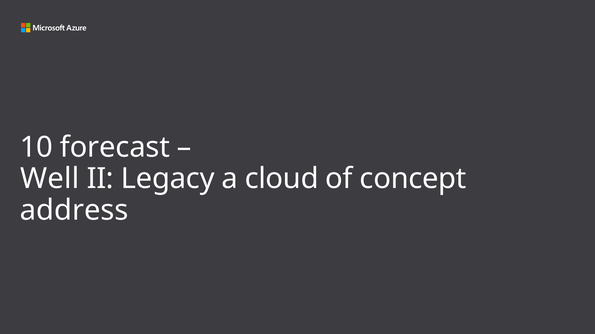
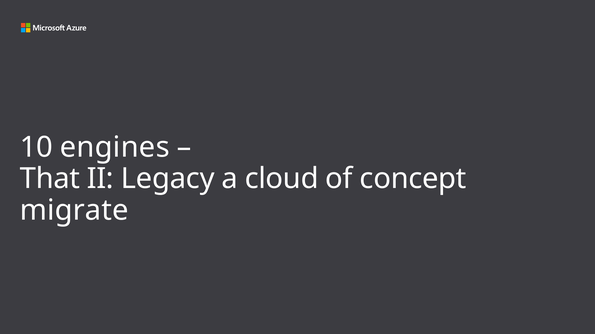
forecast: forecast -> engines
Well: Well -> That
address: address -> migrate
